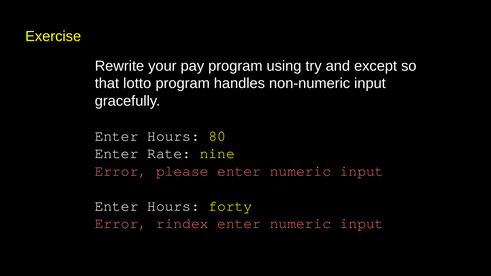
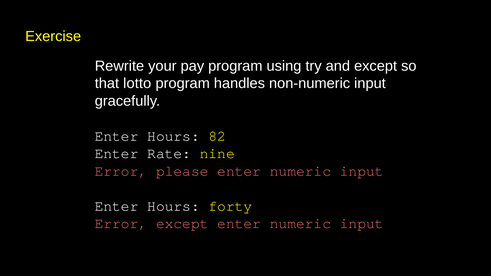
80: 80 -> 82
Error rindex: rindex -> except
